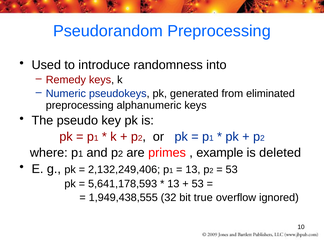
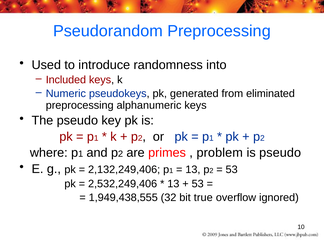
Remedy: Remedy -> Included
example: example -> problem
is deleted: deleted -> pseudo
5,641,178,593: 5,641,178,593 -> 2,532,249,406
